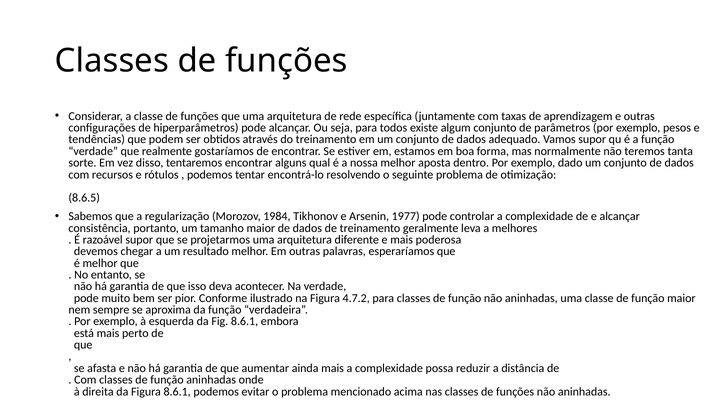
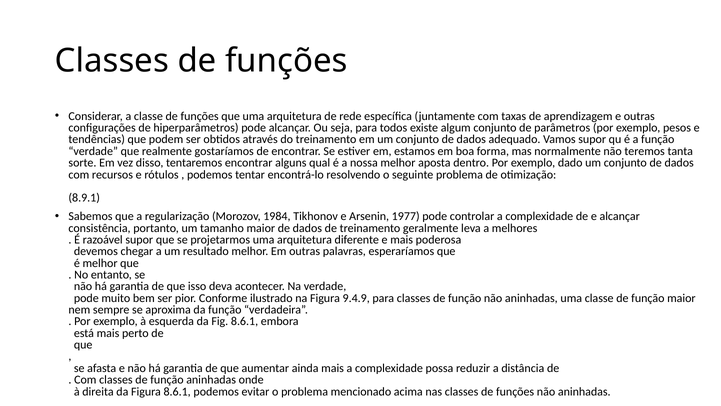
8.6.5: 8.6.5 -> 8.9.1
4.7.2: 4.7.2 -> 9.4.9
